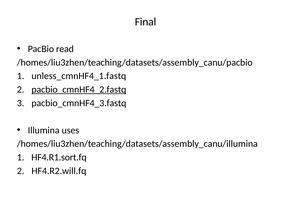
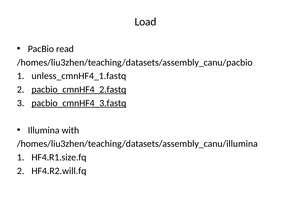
Final: Final -> Load
pacbio_cmnHF4_3.fastq underline: none -> present
uses: uses -> with
HF4.R1.sort.fq: HF4.R1.sort.fq -> HF4.R1.size.fq
